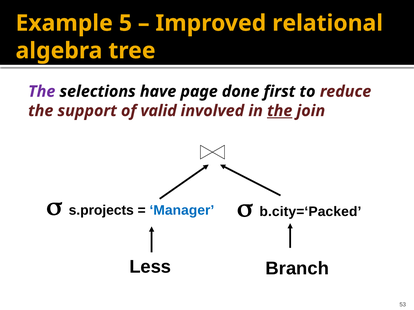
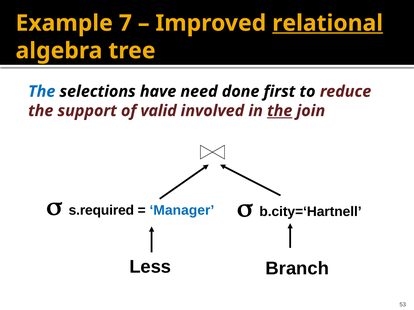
5: 5 -> 7
relational underline: none -> present
The at (42, 92) colour: purple -> blue
page: page -> need
s.projects: s.projects -> s.required
b.city=‘Packed: b.city=‘Packed -> b.city=‘Hartnell
